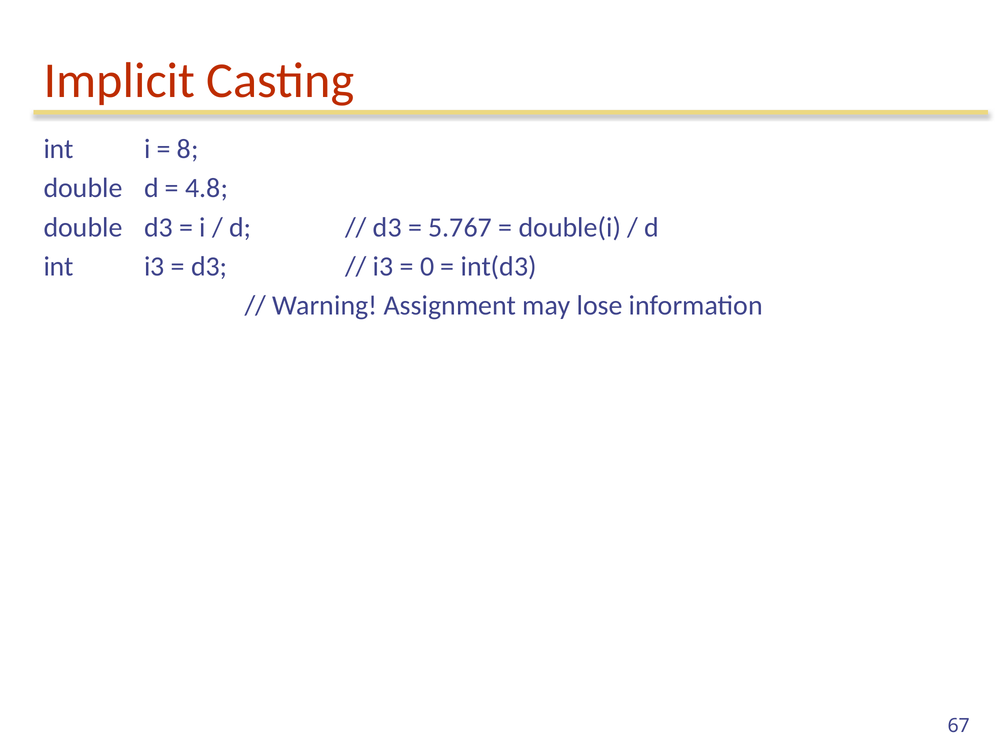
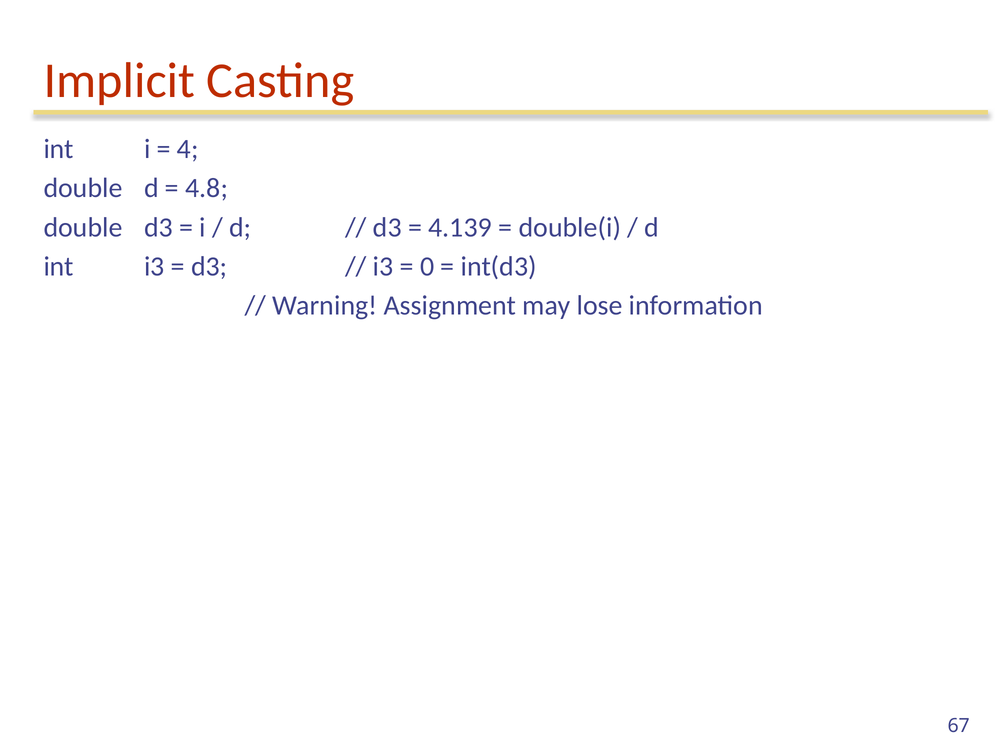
8: 8 -> 4
5.767: 5.767 -> 4.139
